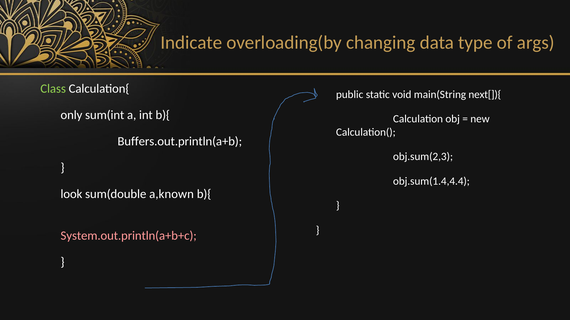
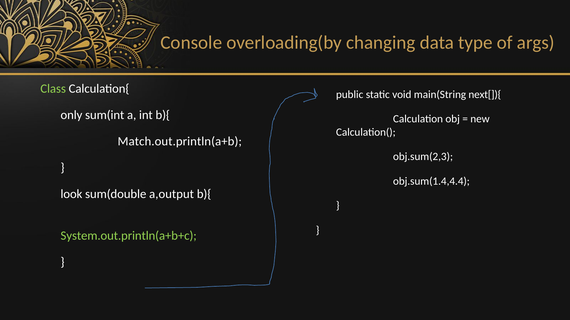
Indicate: Indicate -> Console
Buffers.out.println(a+b: Buffers.out.println(a+b -> Match.out.println(a+b
a,known: a,known -> a,output
System.out.println(a+b+c colour: pink -> light green
